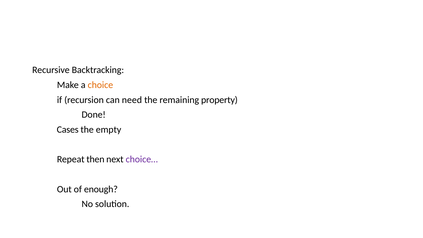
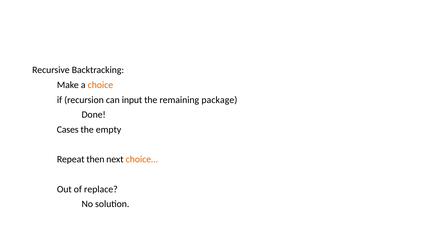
need: need -> input
property: property -> package
choice… colour: purple -> orange
enough: enough -> replace
